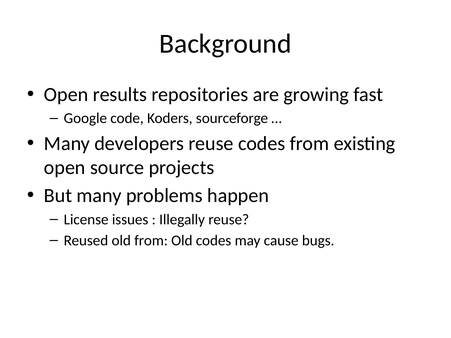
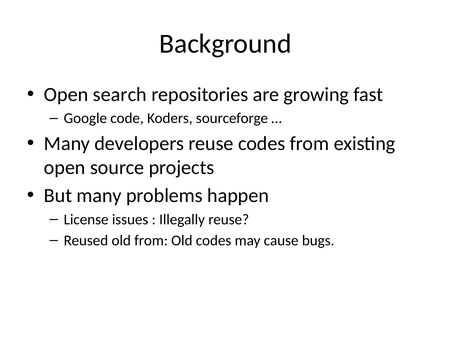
results: results -> search
